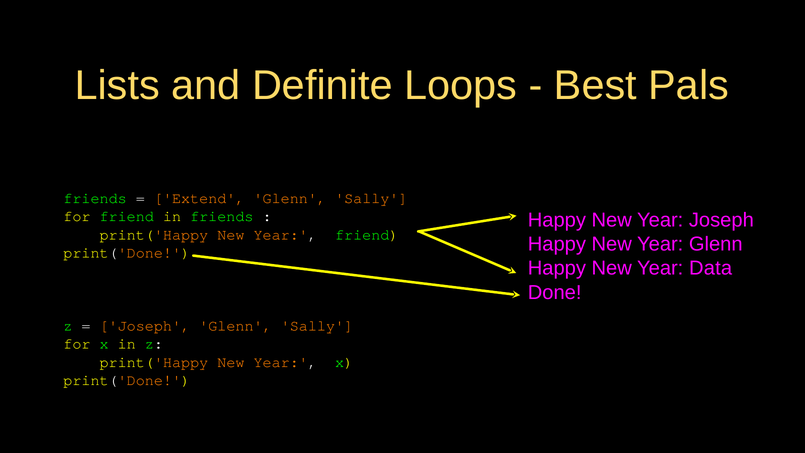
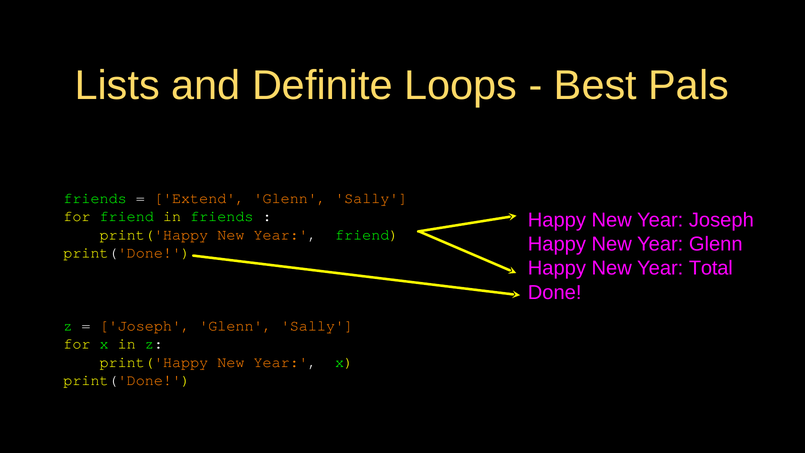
Data: Data -> Total
